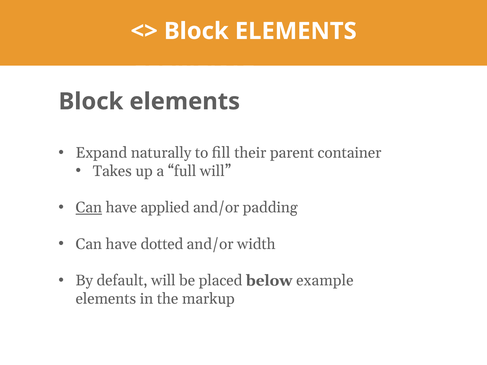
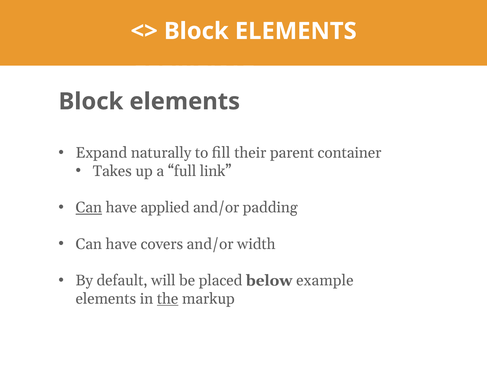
full will: will -> link
dotted: dotted -> covers
the underline: none -> present
